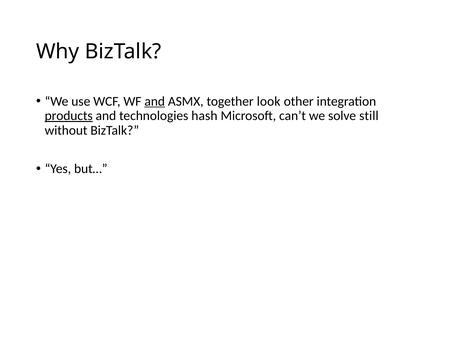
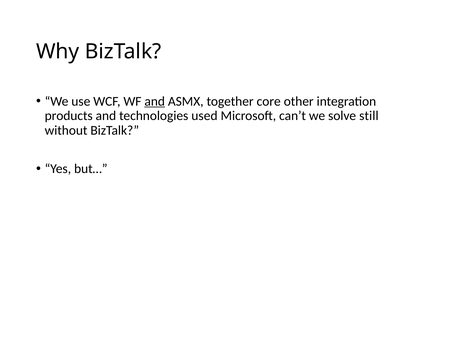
look: look -> core
products underline: present -> none
hash: hash -> used
